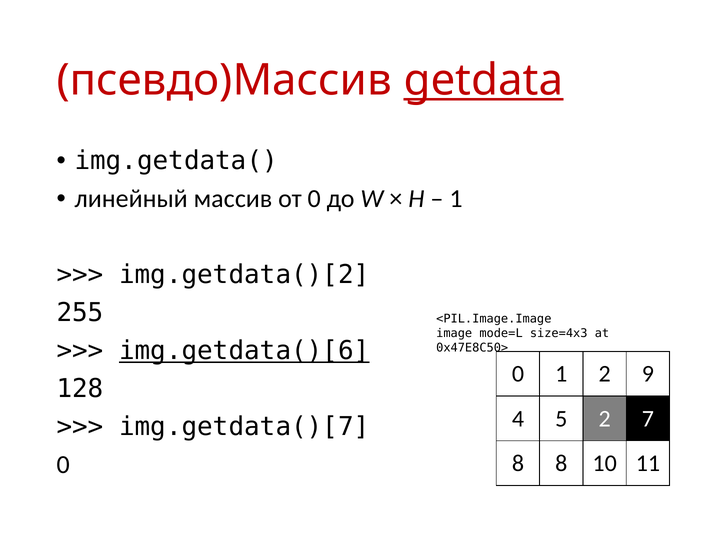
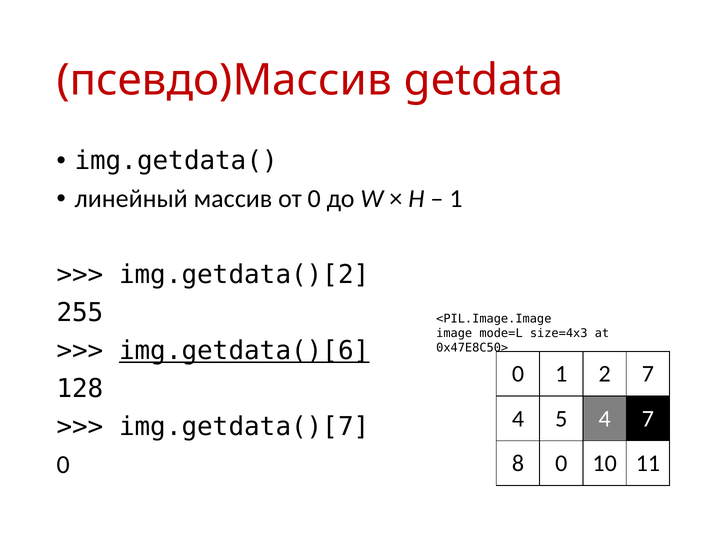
getdata underline: present -> none
2 9: 9 -> 7
5 2: 2 -> 4
8 8: 8 -> 0
